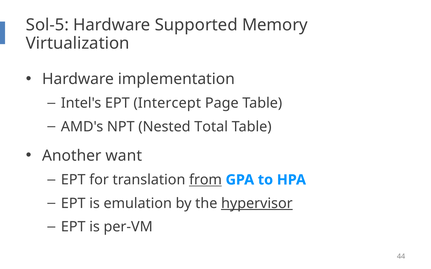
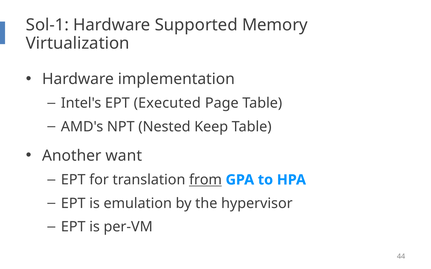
Sol-5: Sol-5 -> Sol-1
Intercept: Intercept -> Executed
Total: Total -> Keep
hypervisor underline: present -> none
